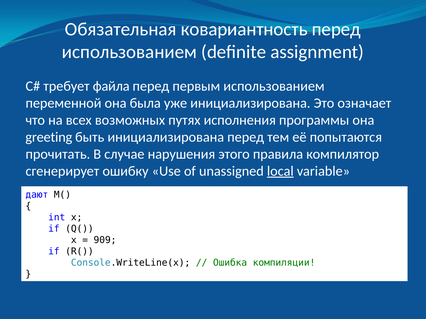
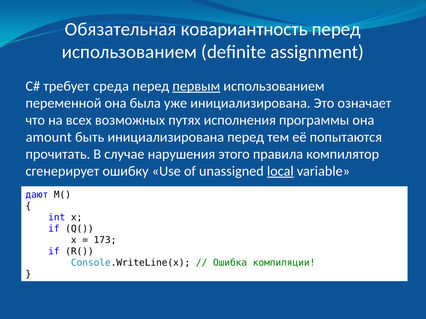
файла: файла -> среда
первым underline: none -> present
greeting: greeting -> amount
909: 909 -> 173
